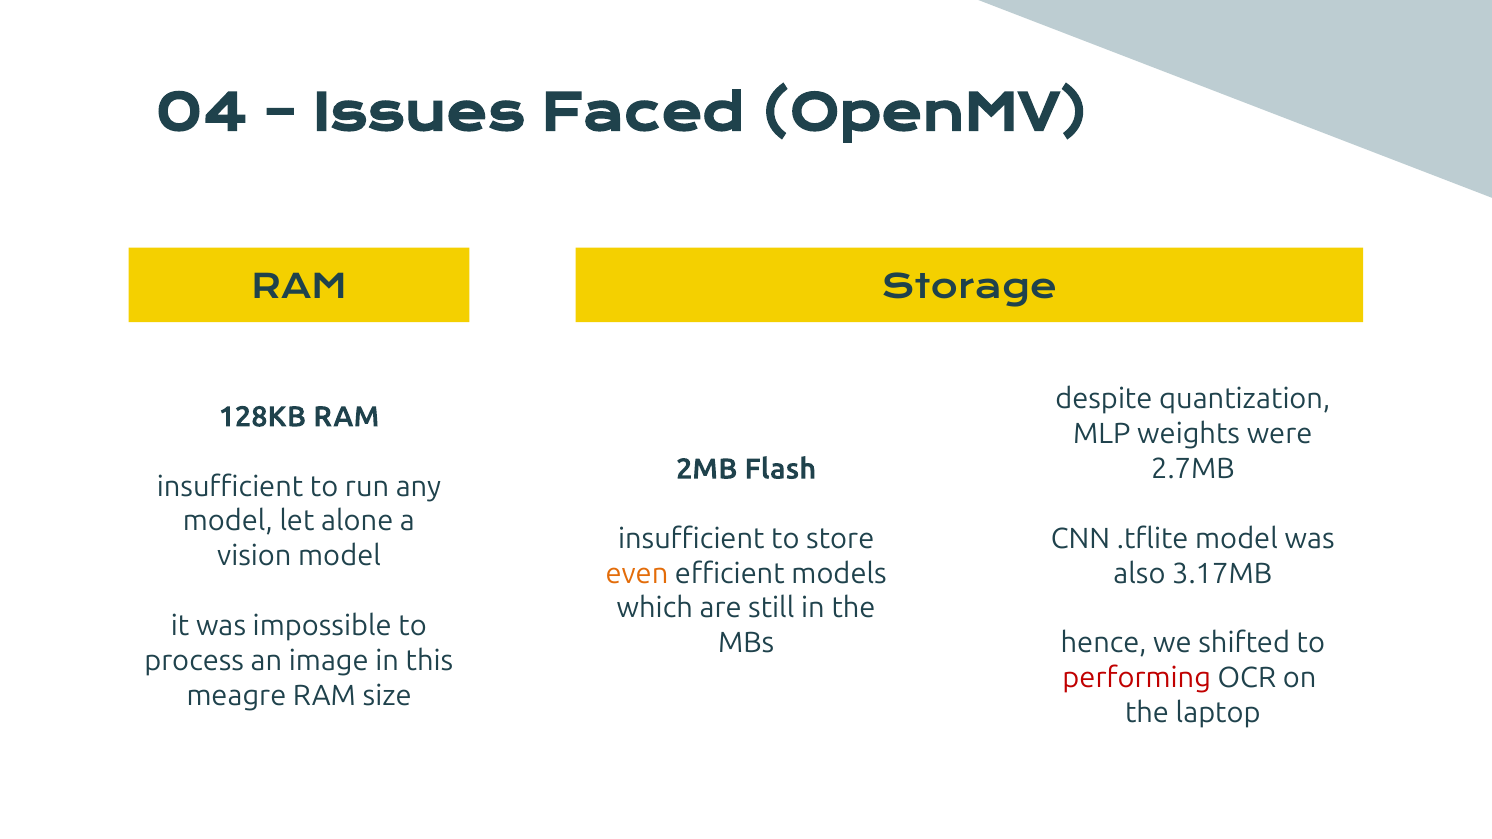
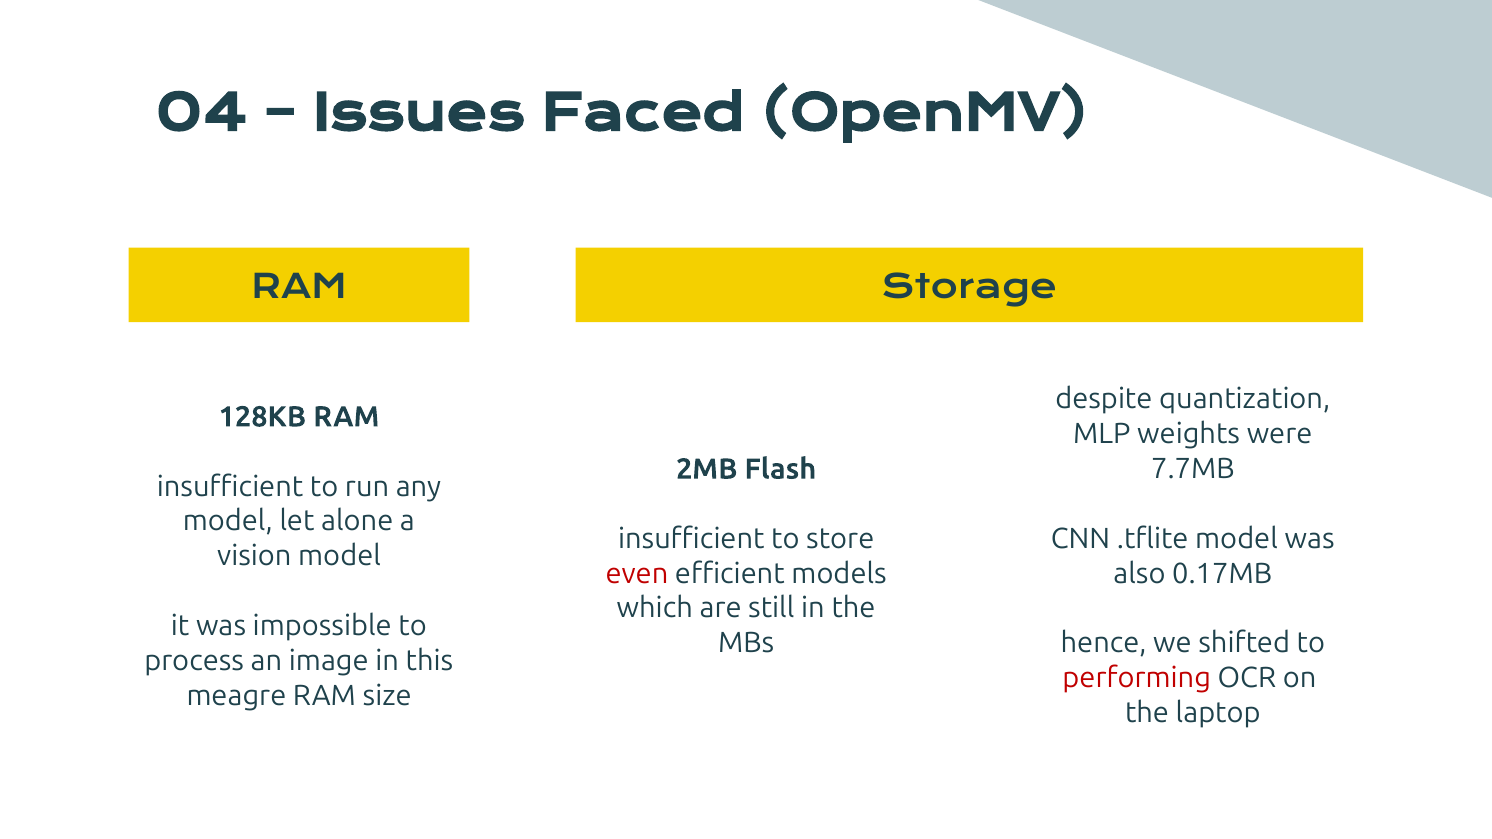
2.7MB: 2.7MB -> 7.7MB
even colour: orange -> red
3.17MB: 3.17MB -> 0.17MB
